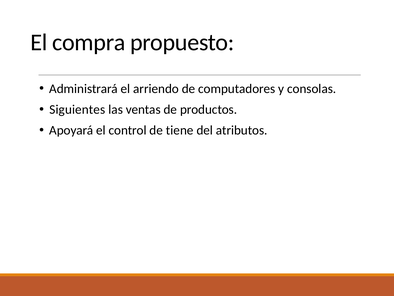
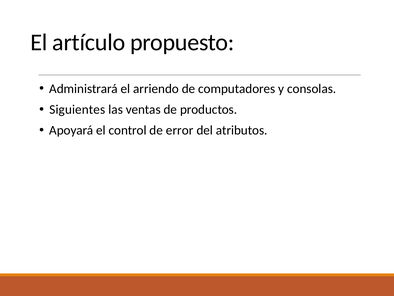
compra: compra -> artículo
tiene: tiene -> error
